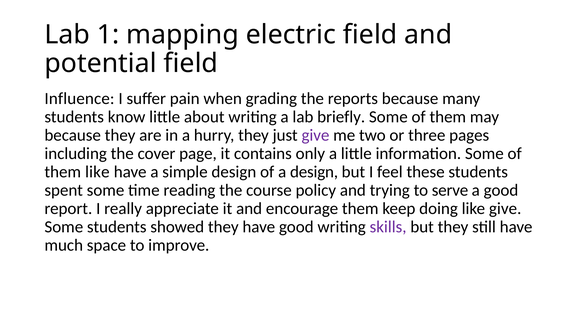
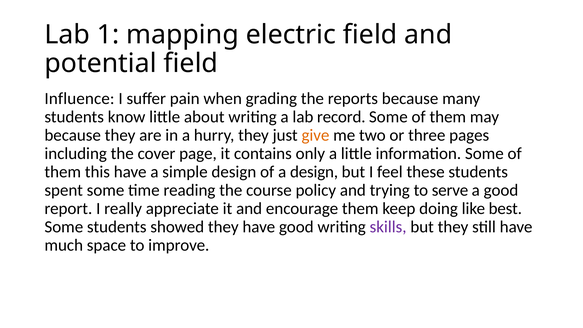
briefly: briefly -> record
give at (315, 135) colour: purple -> orange
them like: like -> this
like give: give -> best
